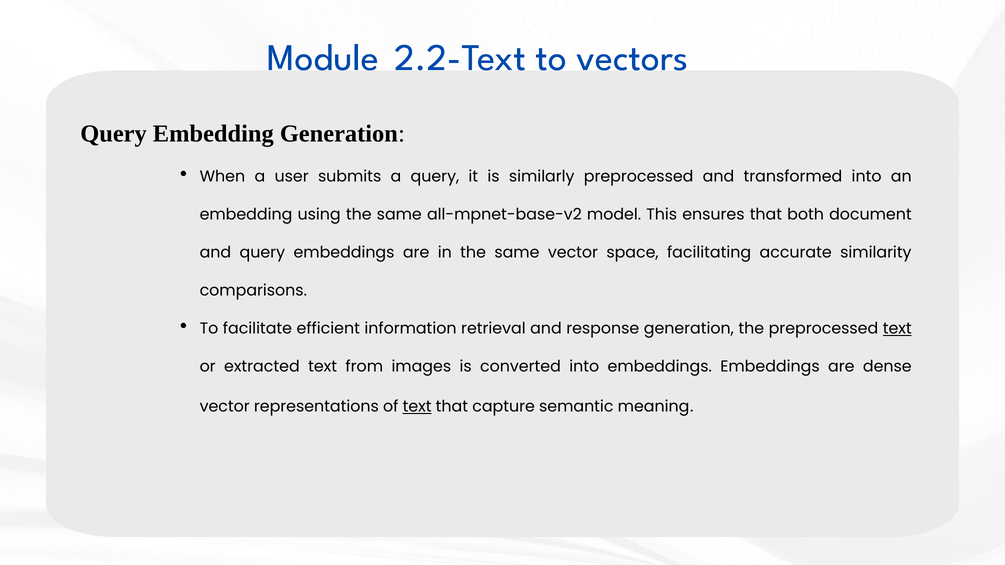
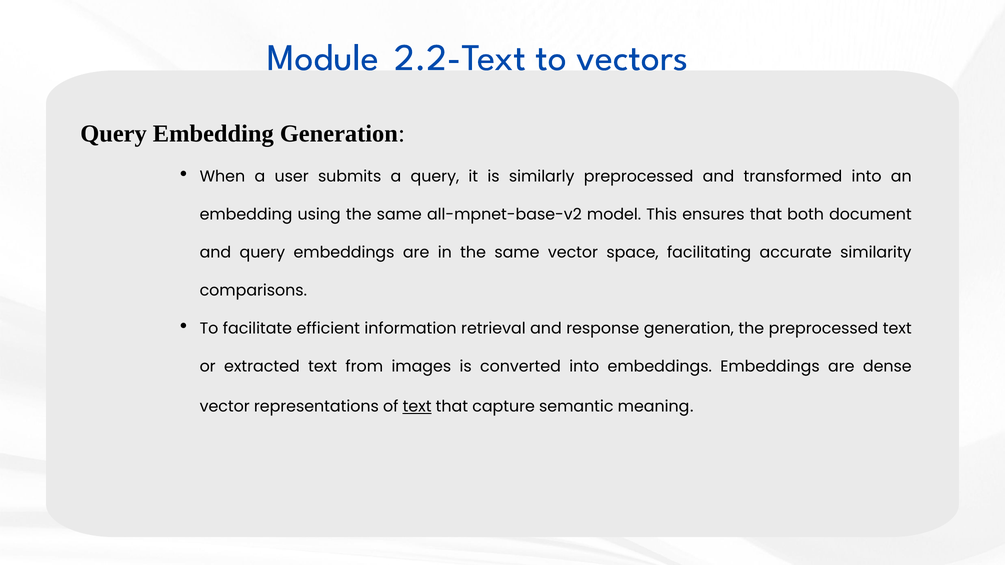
text at (897, 329) underline: present -> none
